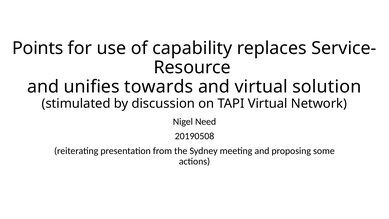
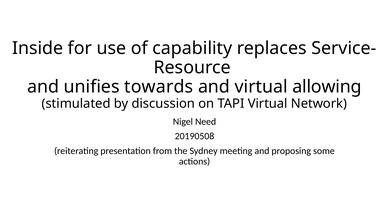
Points: Points -> Inside
solution: solution -> allowing
